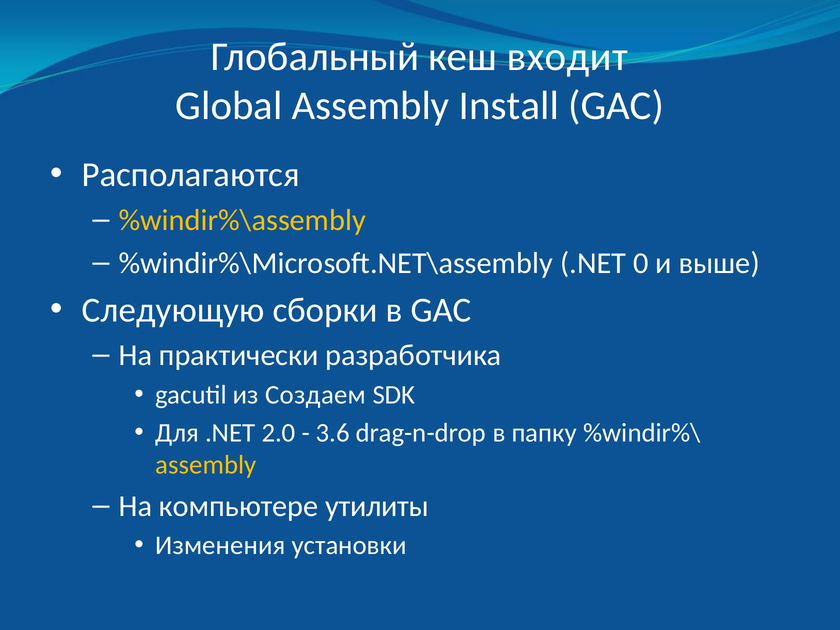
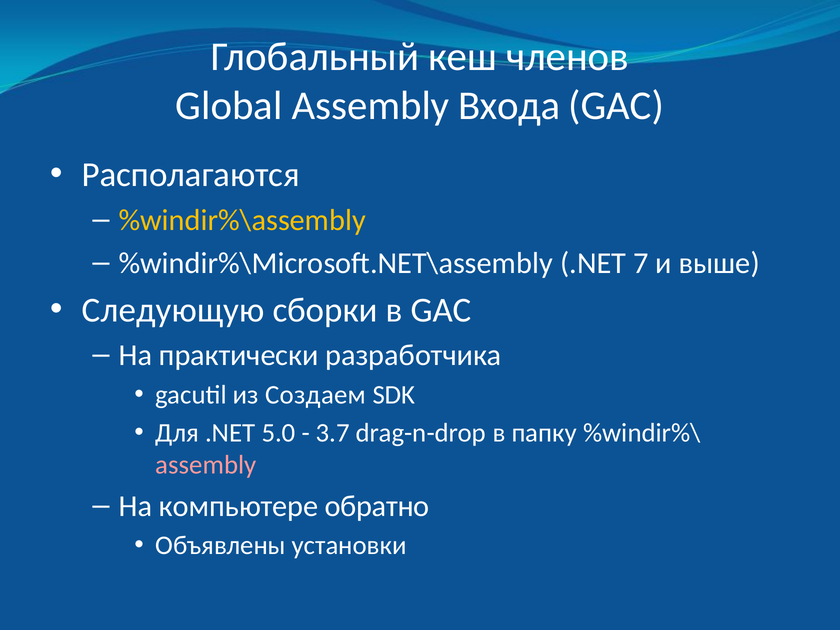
входит: входит -> членов
Install: Install -> Входа
0: 0 -> 7
2.0: 2.0 -> 5.0
3.6: 3.6 -> 3.7
assembly at (206, 465) colour: yellow -> pink
утилиты: утилиты -> обратно
Изменения: Изменения -> Объявлены
